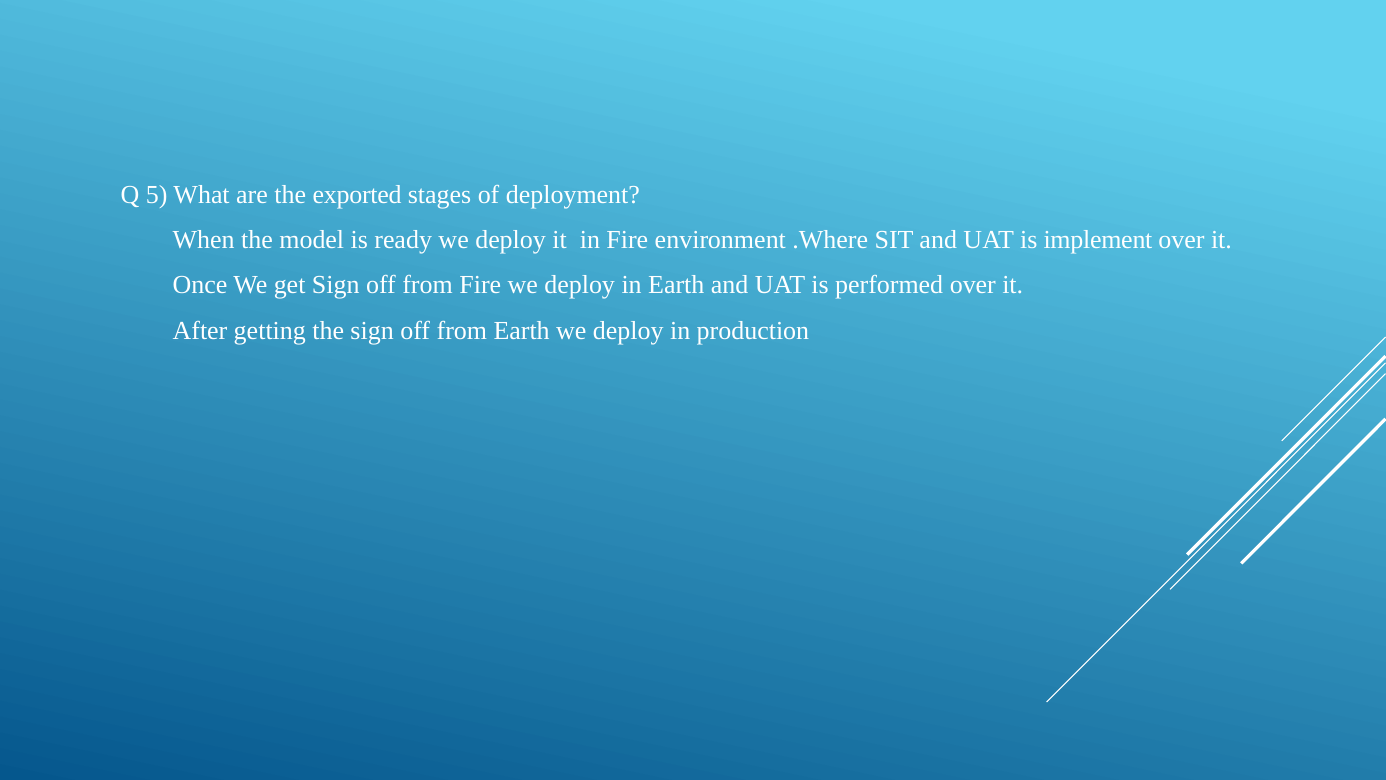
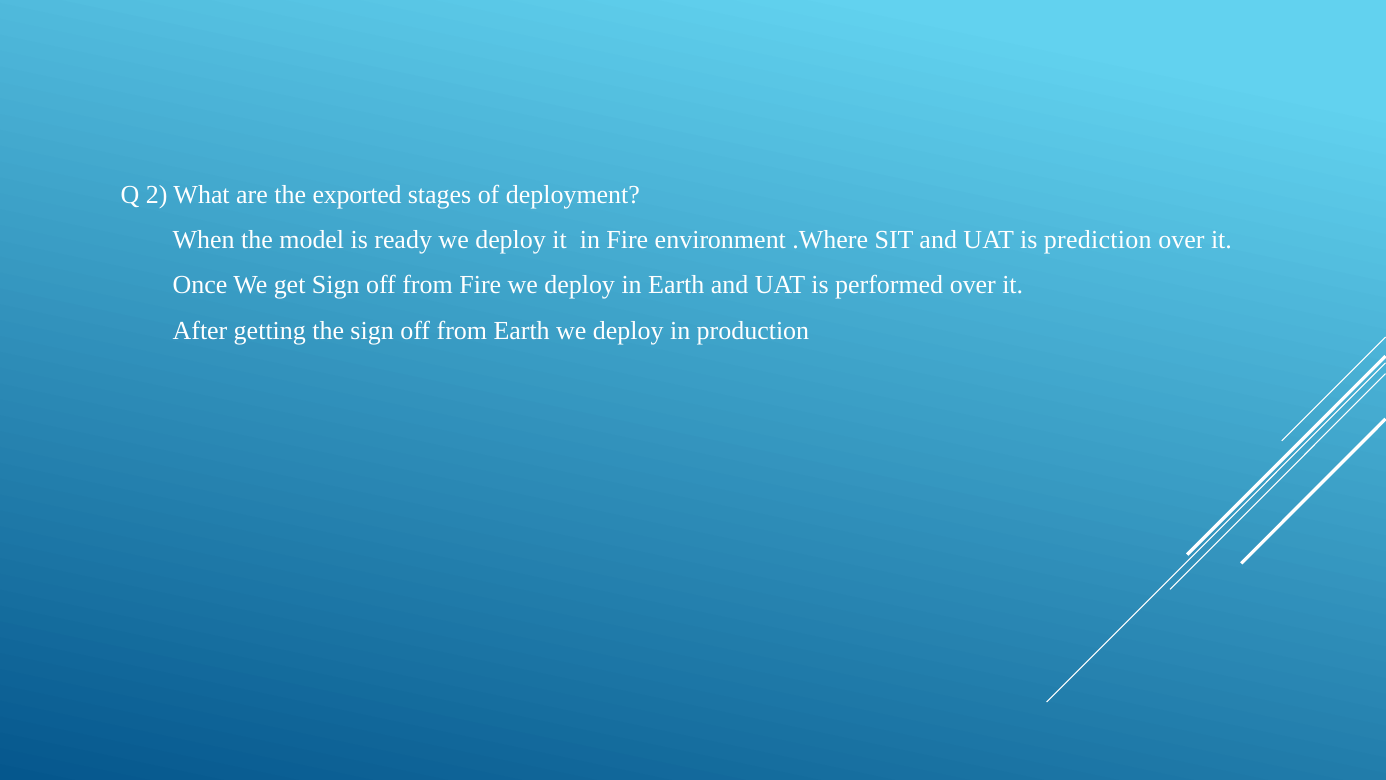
5: 5 -> 2
implement: implement -> prediction
